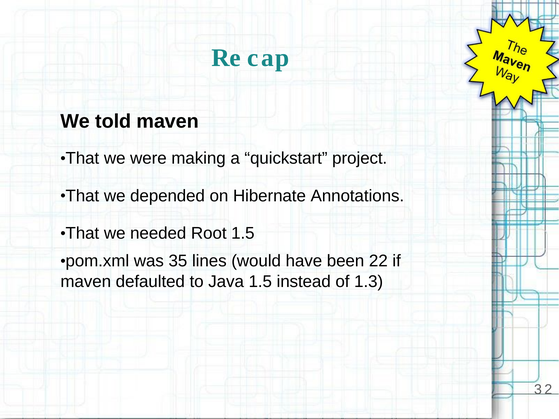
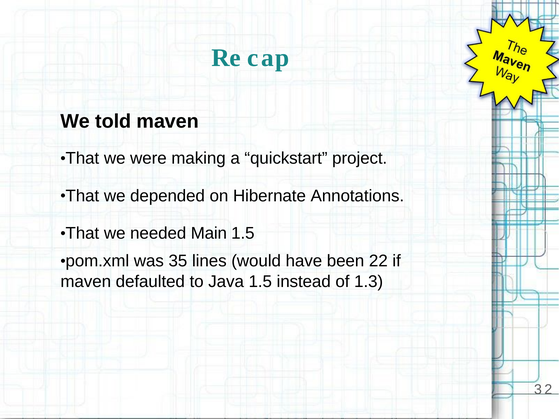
Root: Root -> Main
